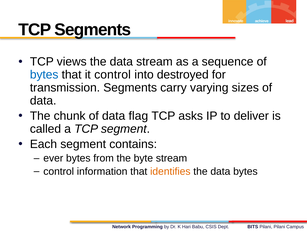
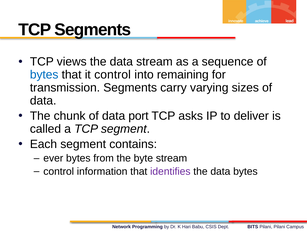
destroyed: destroyed -> remaining
flag: flag -> port
identifies colour: orange -> purple
